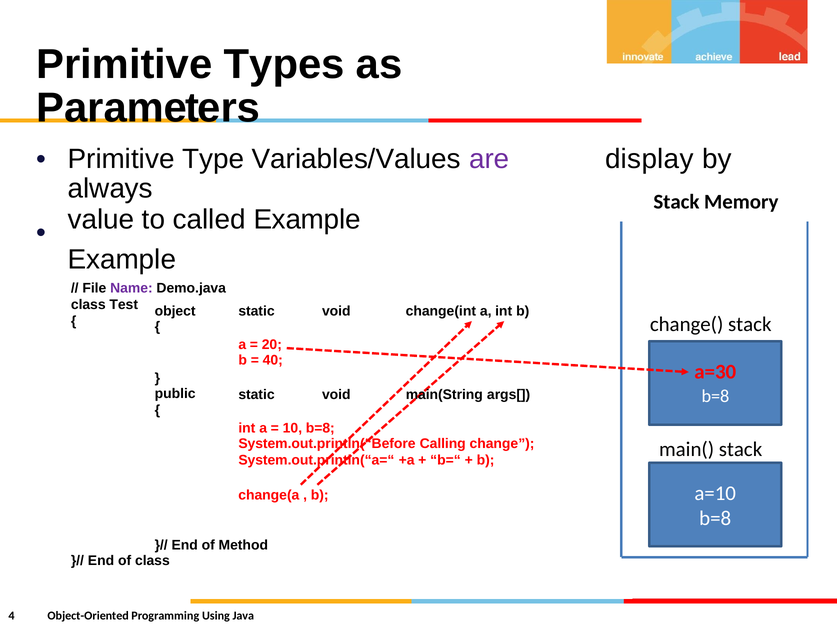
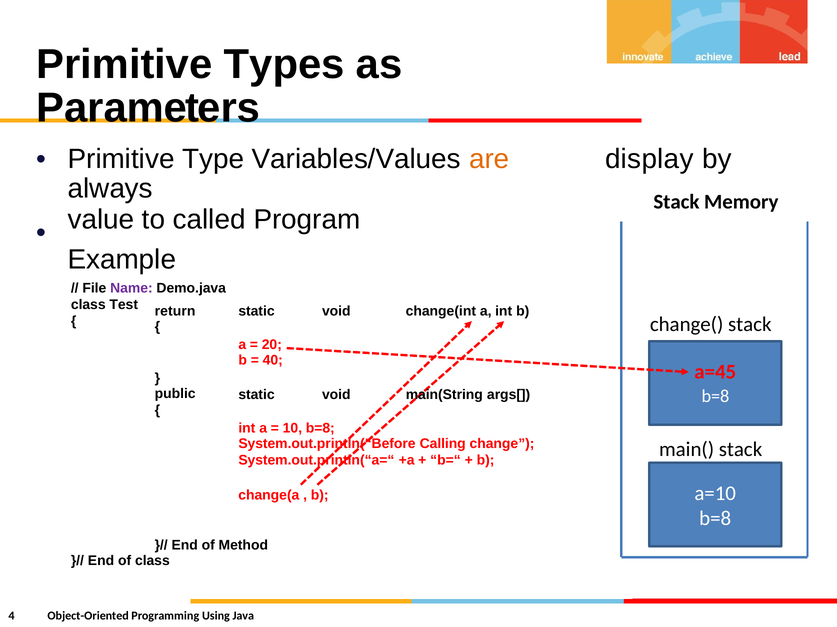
are colour: purple -> orange
called Example: Example -> Program
object: object -> return
a=30: a=30 -> a=45
